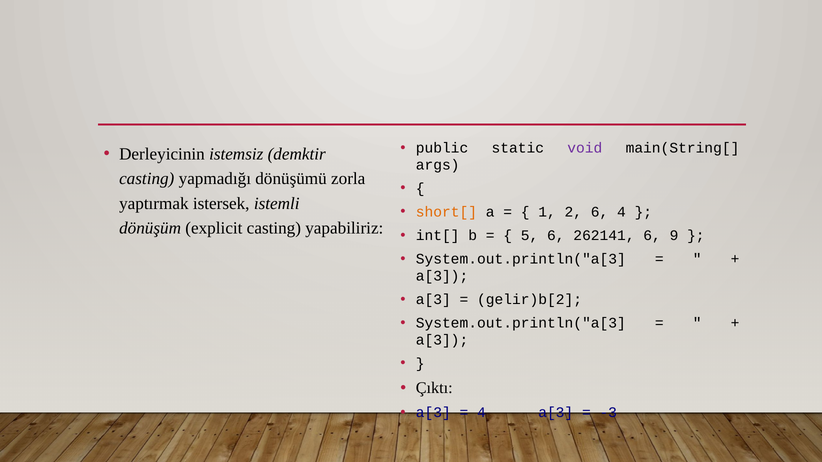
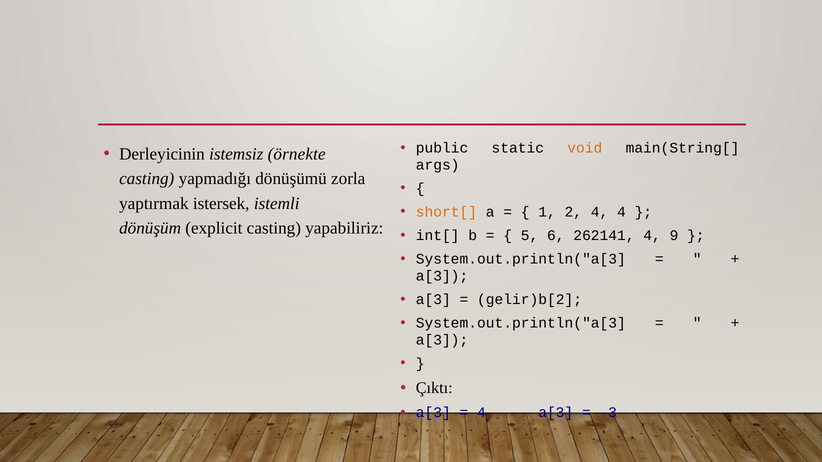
void colour: purple -> orange
demktir: demktir -> örnekte
2 6: 6 -> 4
262141 6: 6 -> 4
